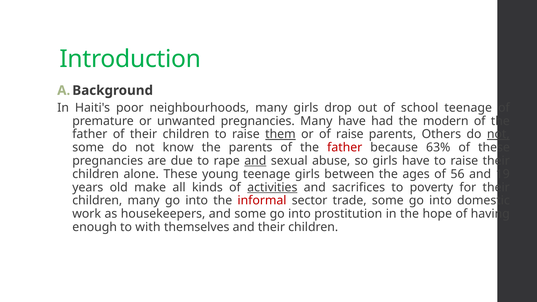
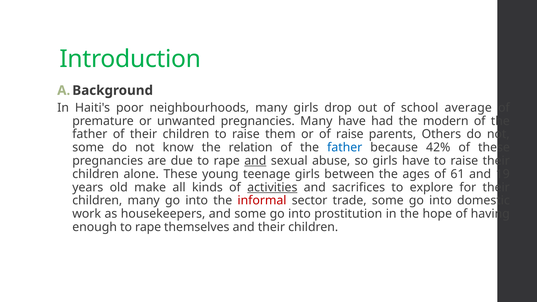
school teenage: teenage -> average
them underline: present -> none
not at (498, 134) underline: present -> none
the parents: parents -> relation
father at (345, 148) colour: red -> blue
63%: 63% -> 42%
56: 56 -> 61
poverty: poverty -> explore
enough to with: with -> rape
